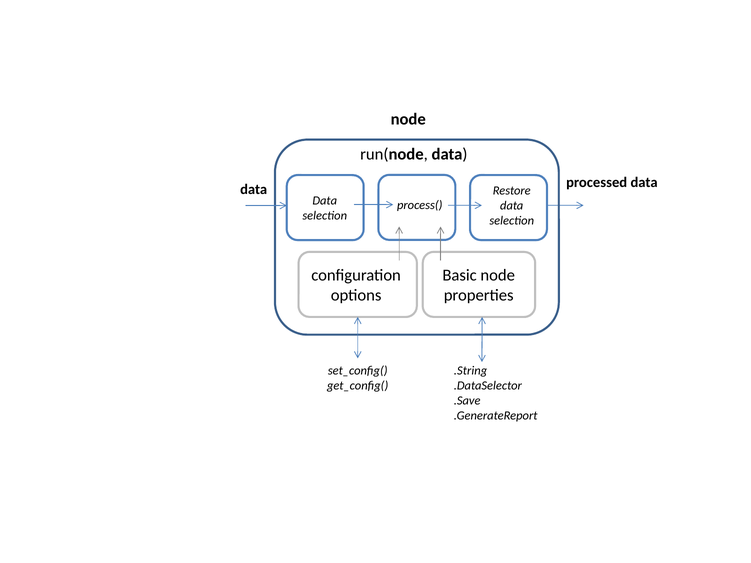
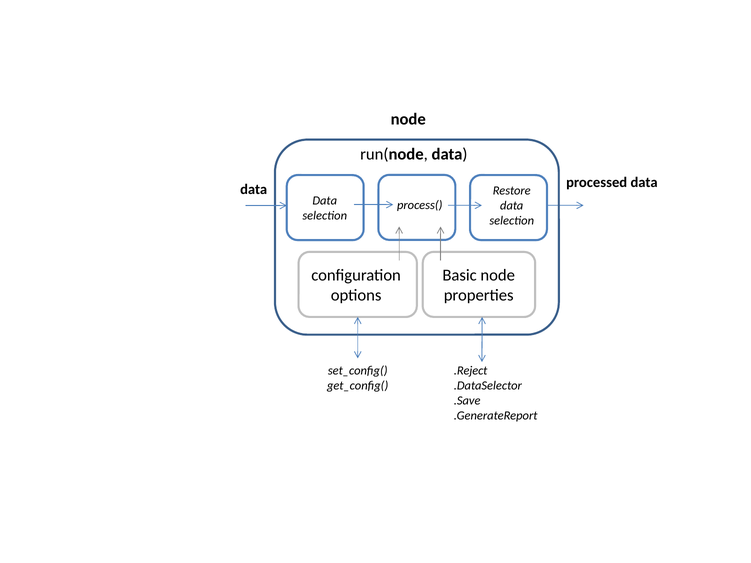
.String: .String -> .Reject
